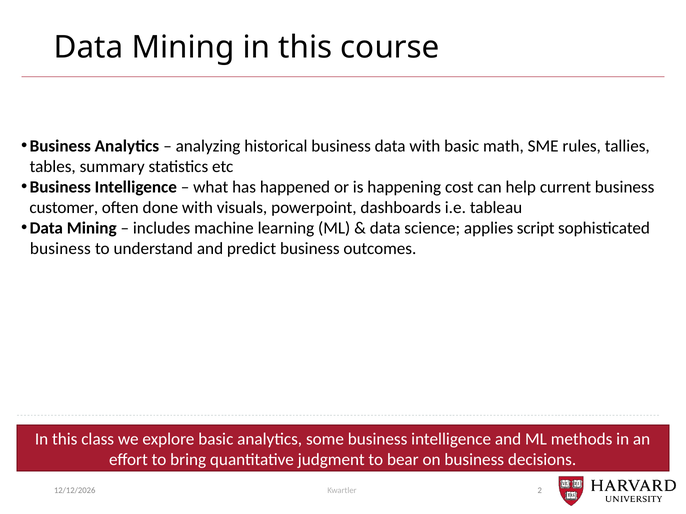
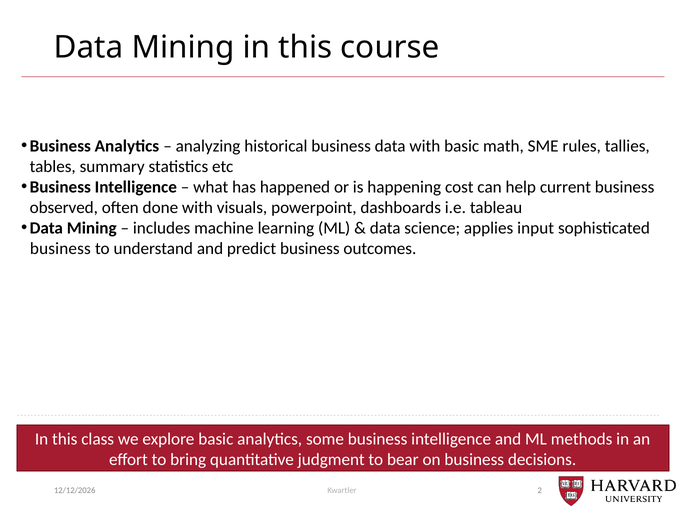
customer: customer -> observed
script: script -> input
